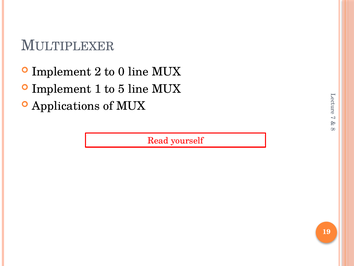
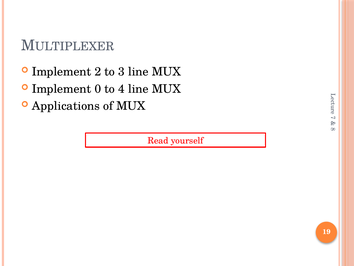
0: 0 -> 3
1: 1 -> 0
5: 5 -> 4
